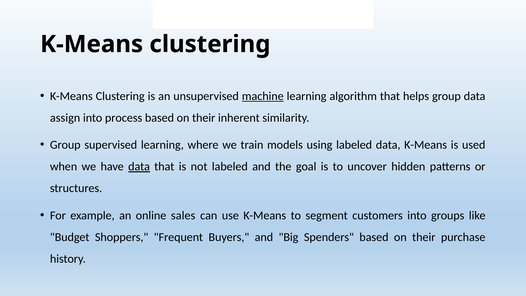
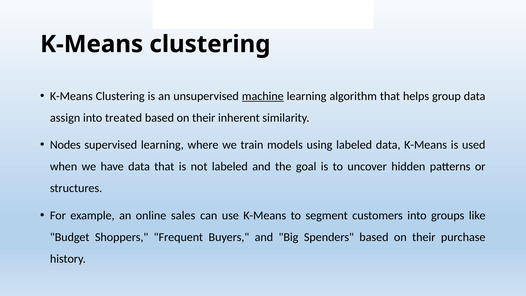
process: process -> treated
Group at (65, 145): Group -> Nodes
data at (139, 167) underline: present -> none
